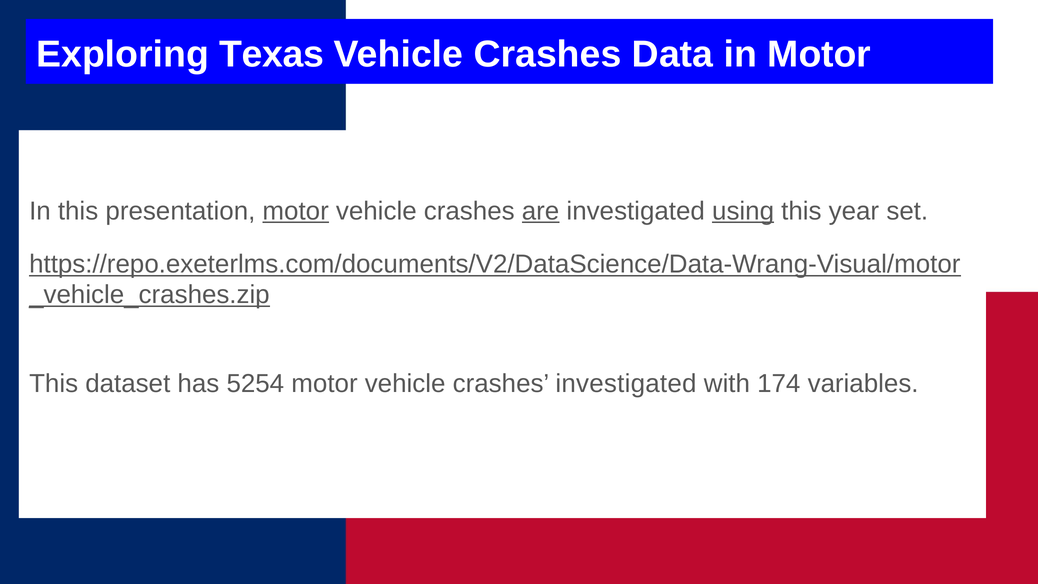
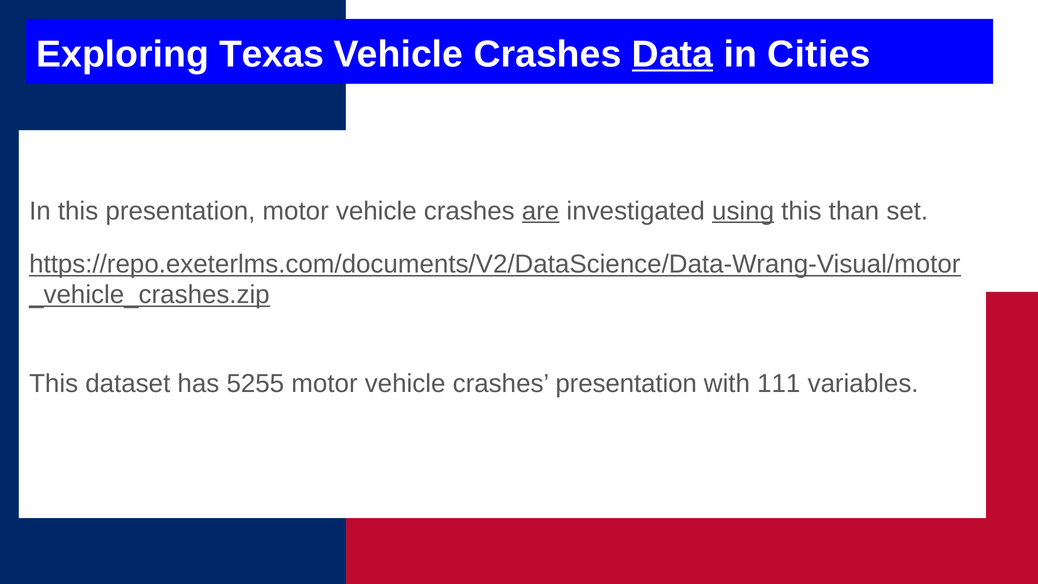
Data underline: none -> present
in Motor: Motor -> Cities
motor at (296, 211) underline: present -> none
year: year -> than
5254: 5254 -> 5255
crashes investigated: investigated -> presentation
174: 174 -> 111
